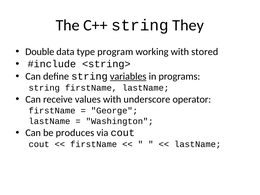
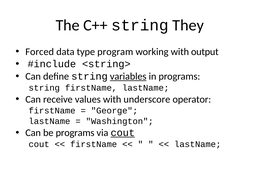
Double: Double -> Forced
stored: stored -> output
be produces: produces -> programs
cout at (123, 133) underline: none -> present
